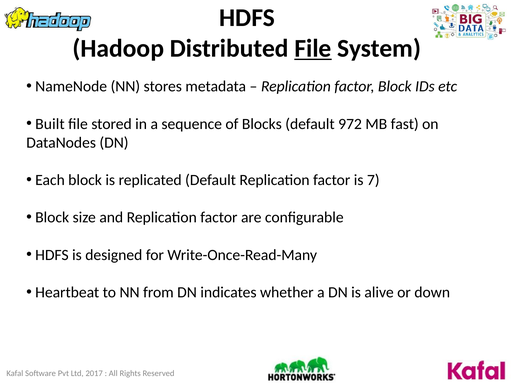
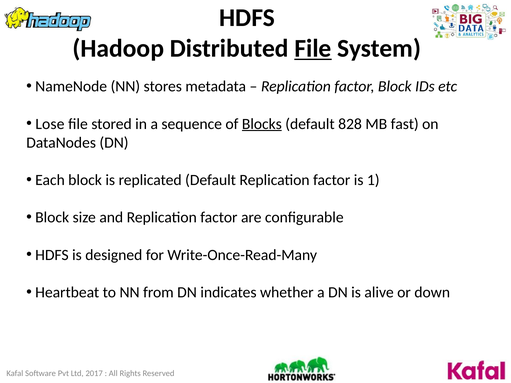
Built: Built -> Lose
Blocks underline: none -> present
972: 972 -> 828
7: 7 -> 1
